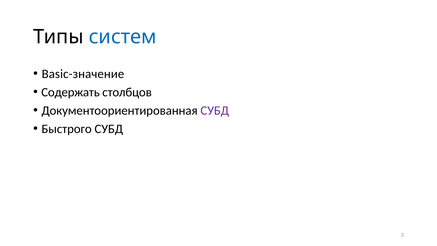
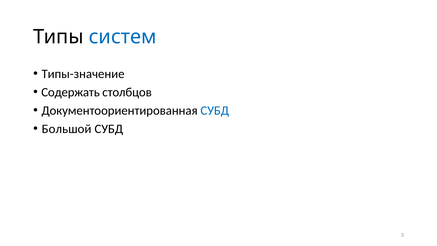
Basic-значение: Basic-значение -> Типы-значение
СУБД at (215, 111) colour: purple -> blue
Быстрого: Быстрого -> Большой
